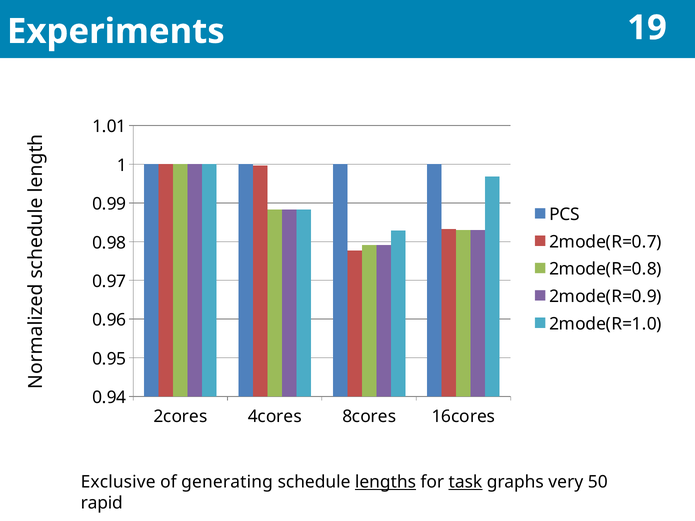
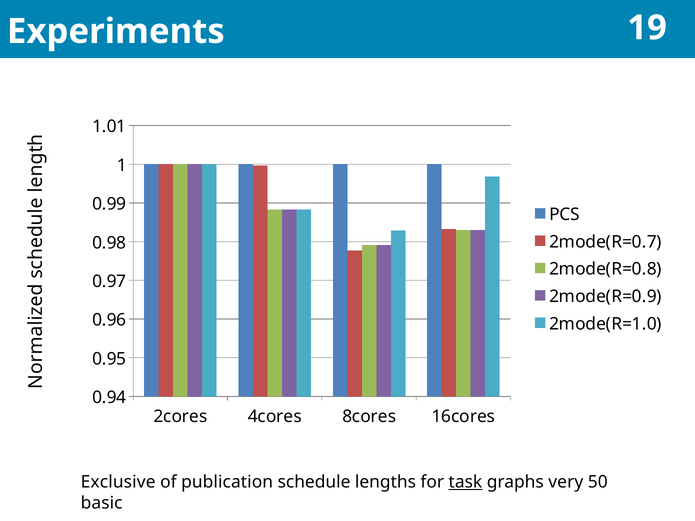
generating: generating -> publication
lengths underline: present -> none
rapid: rapid -> basic
